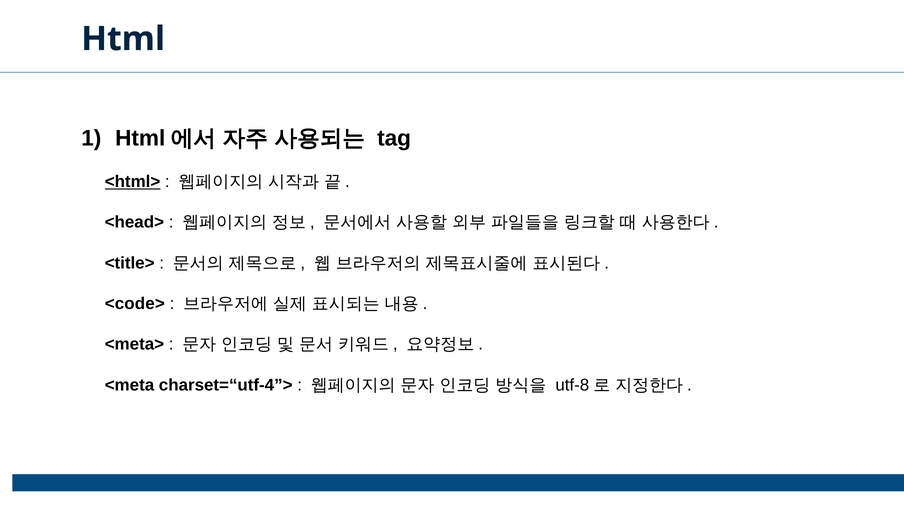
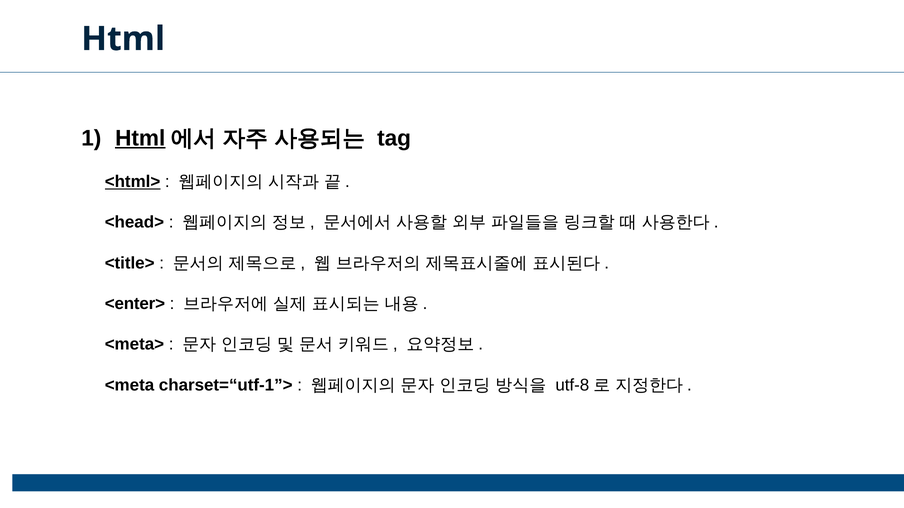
Html at (140, 138) underline: none -> present
<code>: <code> -> <enter>
charset=“utf-4”>: charset=“utf-4”> -> charset=“utf-1”>
